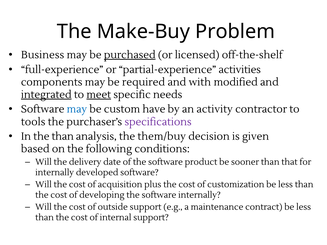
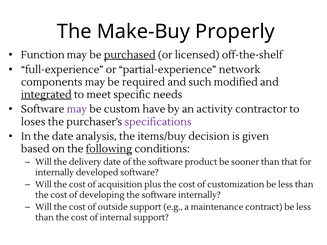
Problem: Problem -> Properly
Business: Business -> Function
activities: activities -> network
with: with -> such
meet underline: present -> none
may at (77, 109) colour: blue -> purple
tools: tools -> loses
the than: than -> date
them/buy: them/buy -> items/buy
following underline: none -> present
